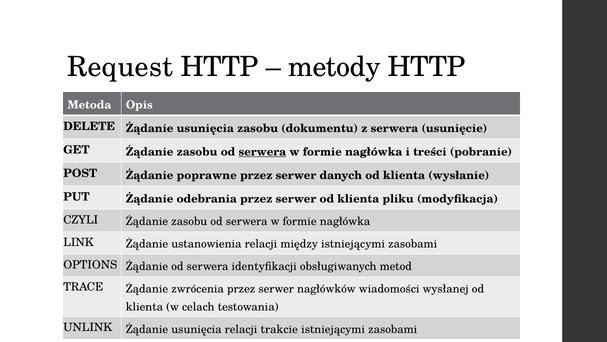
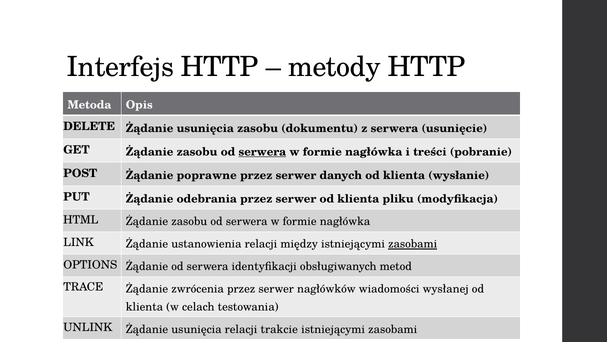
Request: Request -> Interfejs
CZYLI: CZYLI -> HTML
zasobami at (413, 244) underline: none -> present
